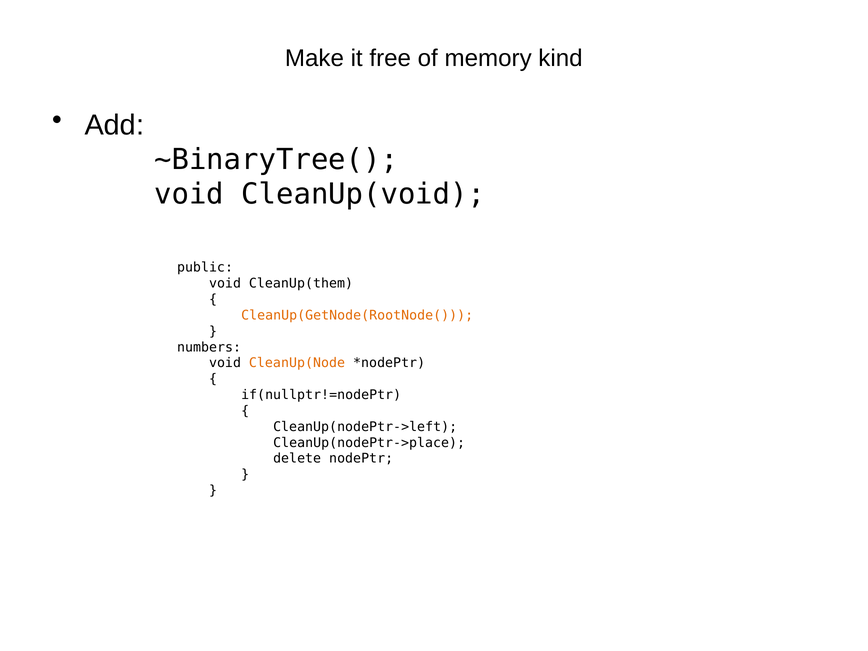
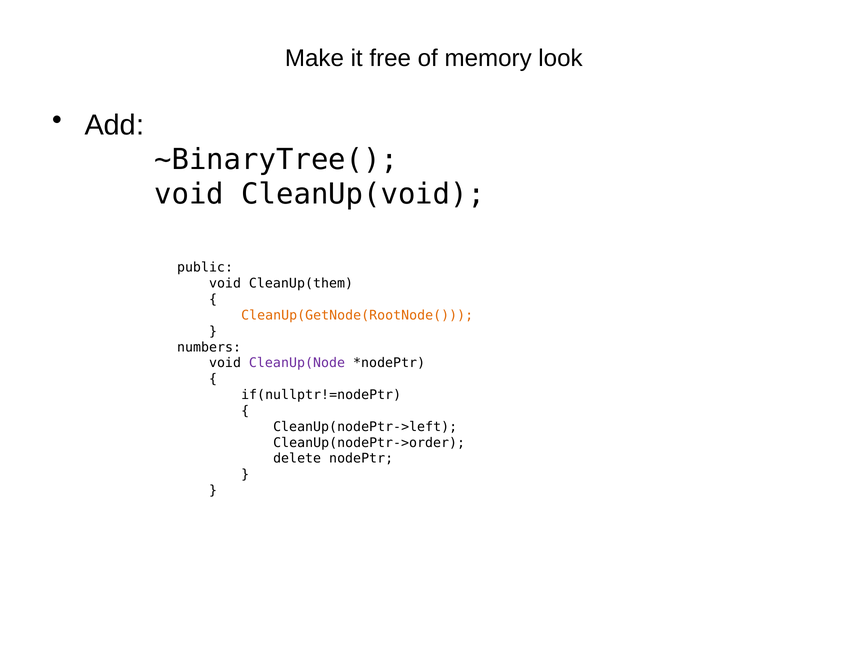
kind: kind -> look
CleanUp(Node colour: orange -> purple
CleanUp(nodePtr->place: CleanUp(nodePtr->place -> CleanUp(nodePtr->order
